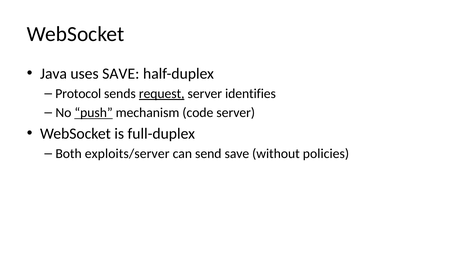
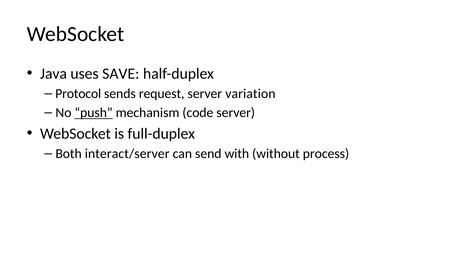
request underline: present -> none
identifies: identifies -> variation
exploits/server: exploits/server -> interact/server
send save: save -> with
policies: policies -> process
